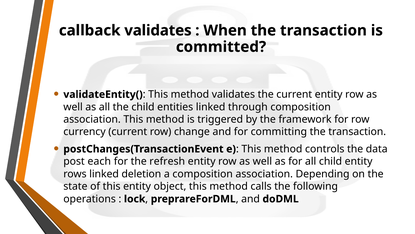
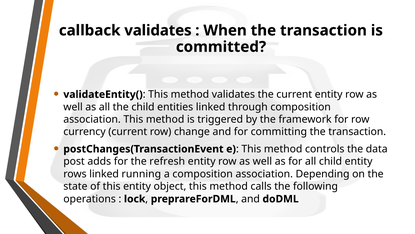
each: each -> adds
deletion: deletion -> running
